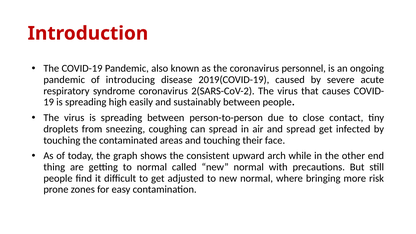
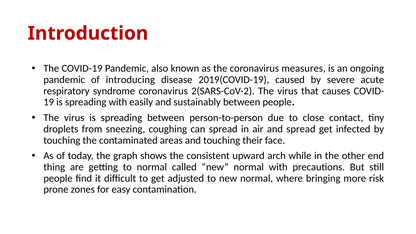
personnel: personnel -> measures
spreading high: high -> with
